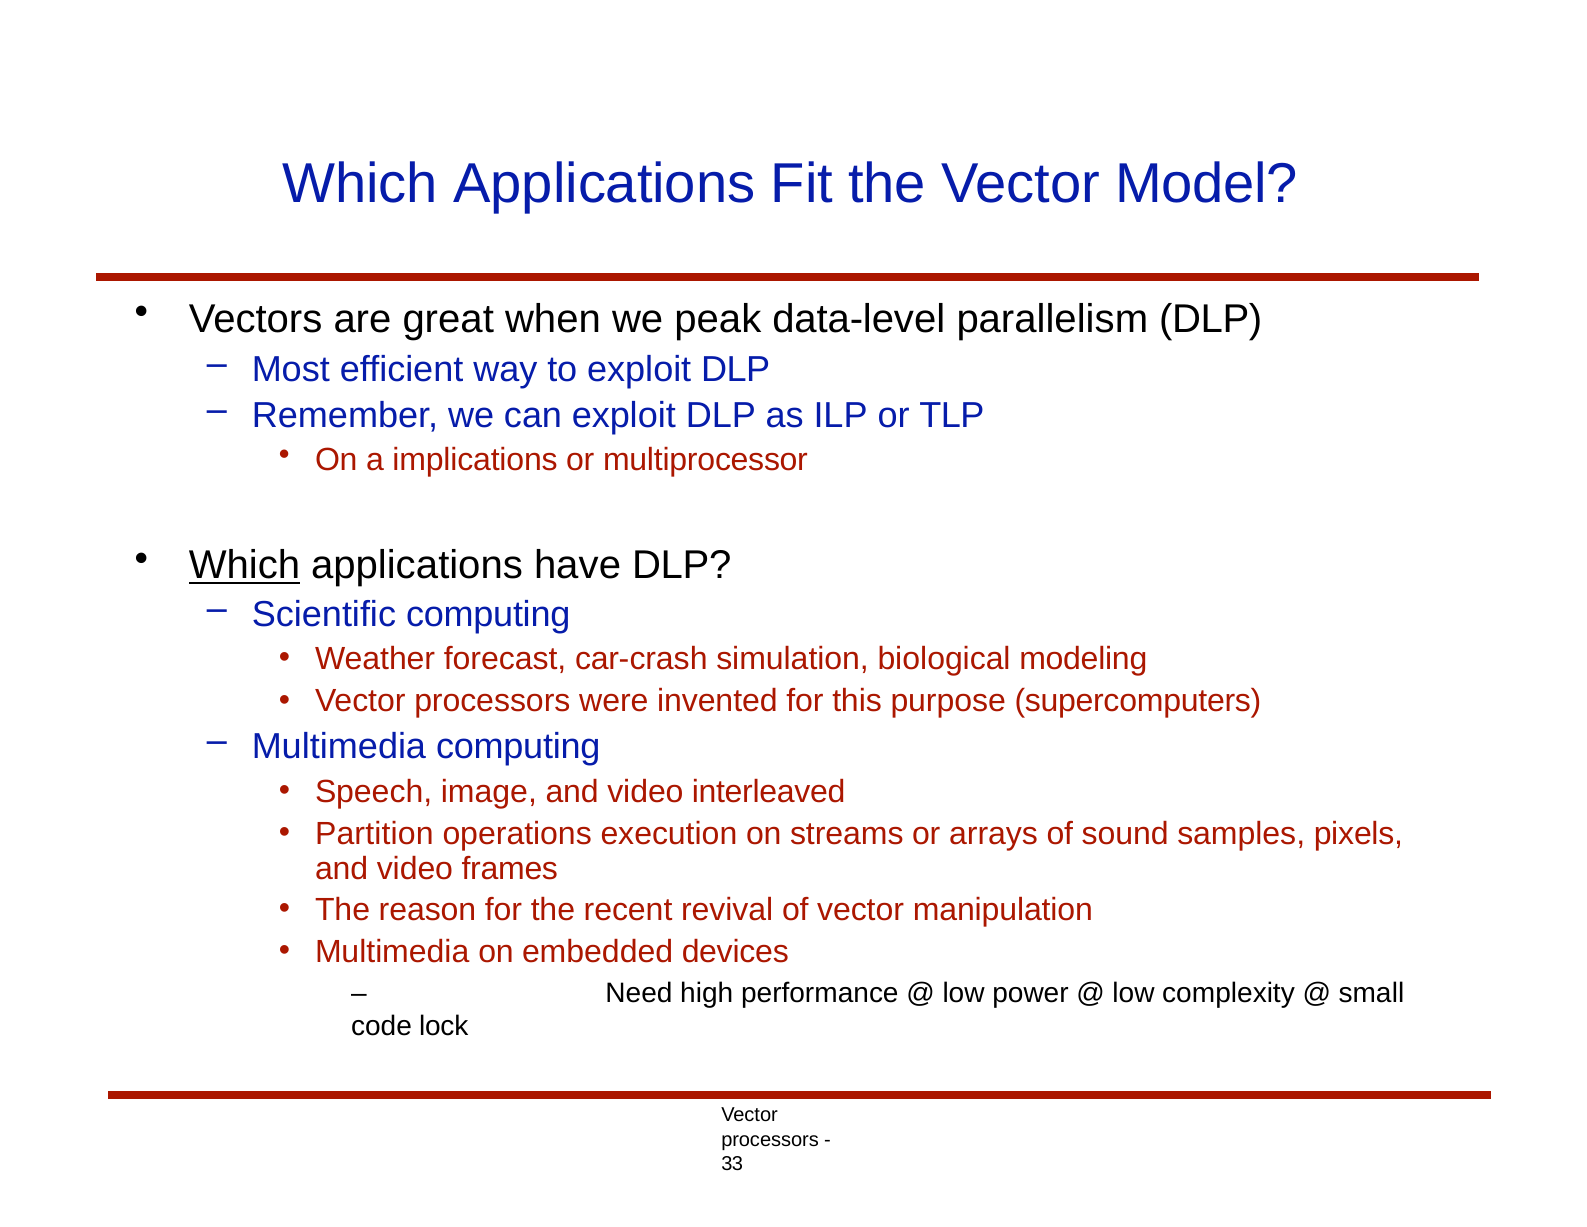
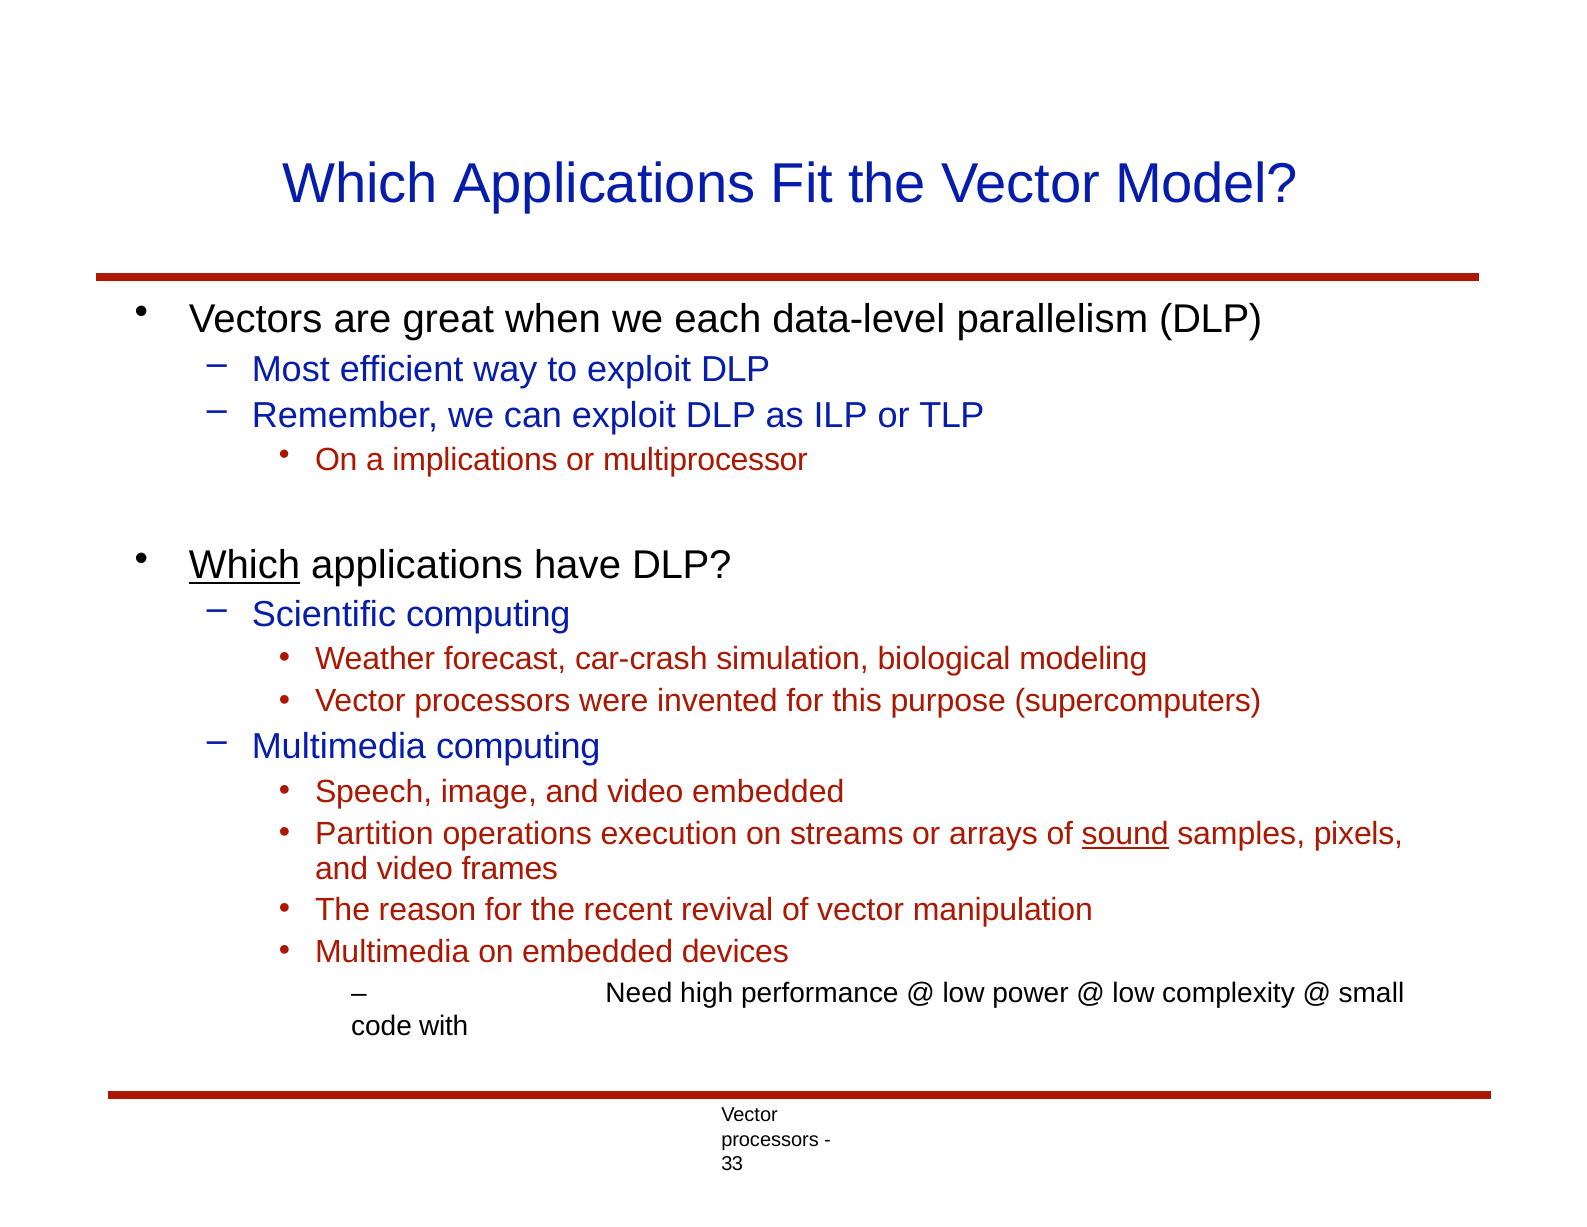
peak: peak -> each
video interleaved: interleaved -> embedded
sound underline: none -> present
lock: lock -> with
